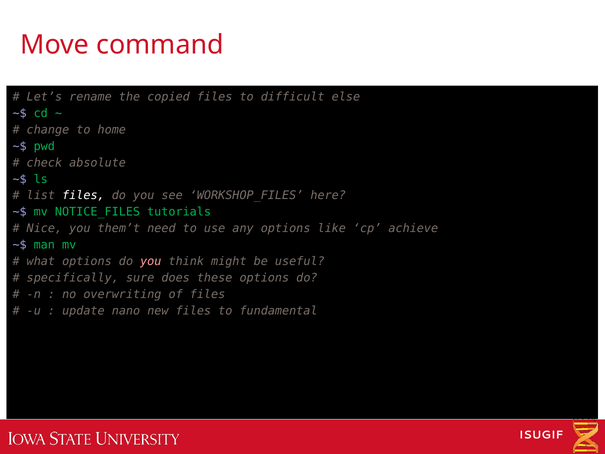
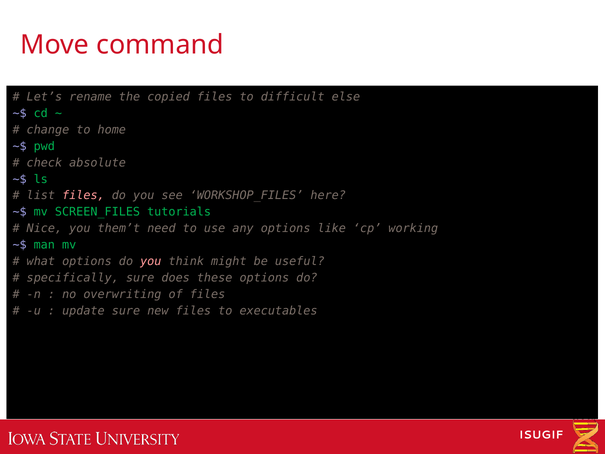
files at (83, 196) colour: white -> pink
NOTICE_FILES: NOTICE_FILES -> SCREEN_FILES
achieve: achieve -> working
update nano: nano -> sure
fundamental: fundamental -> executables
